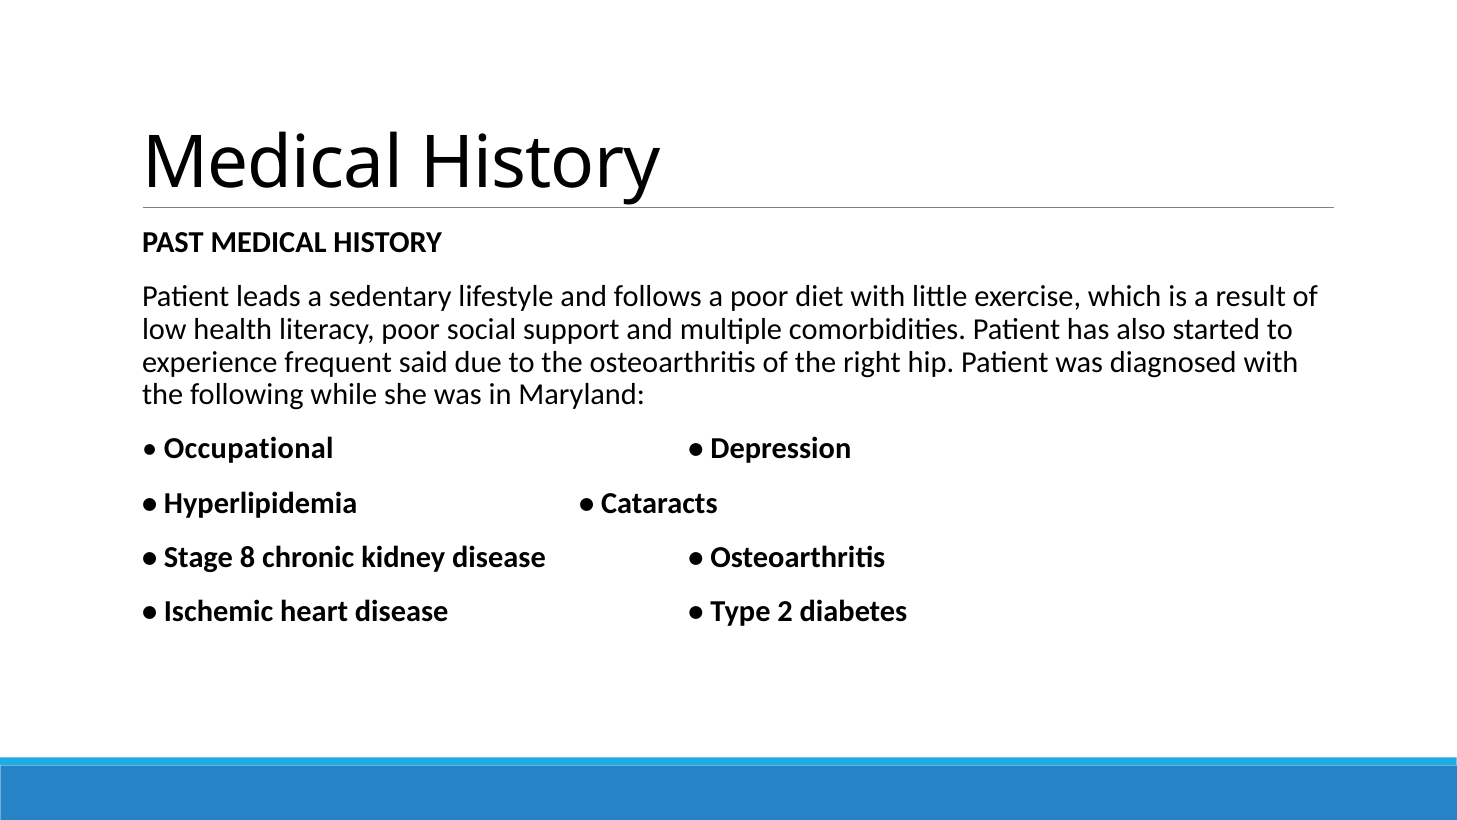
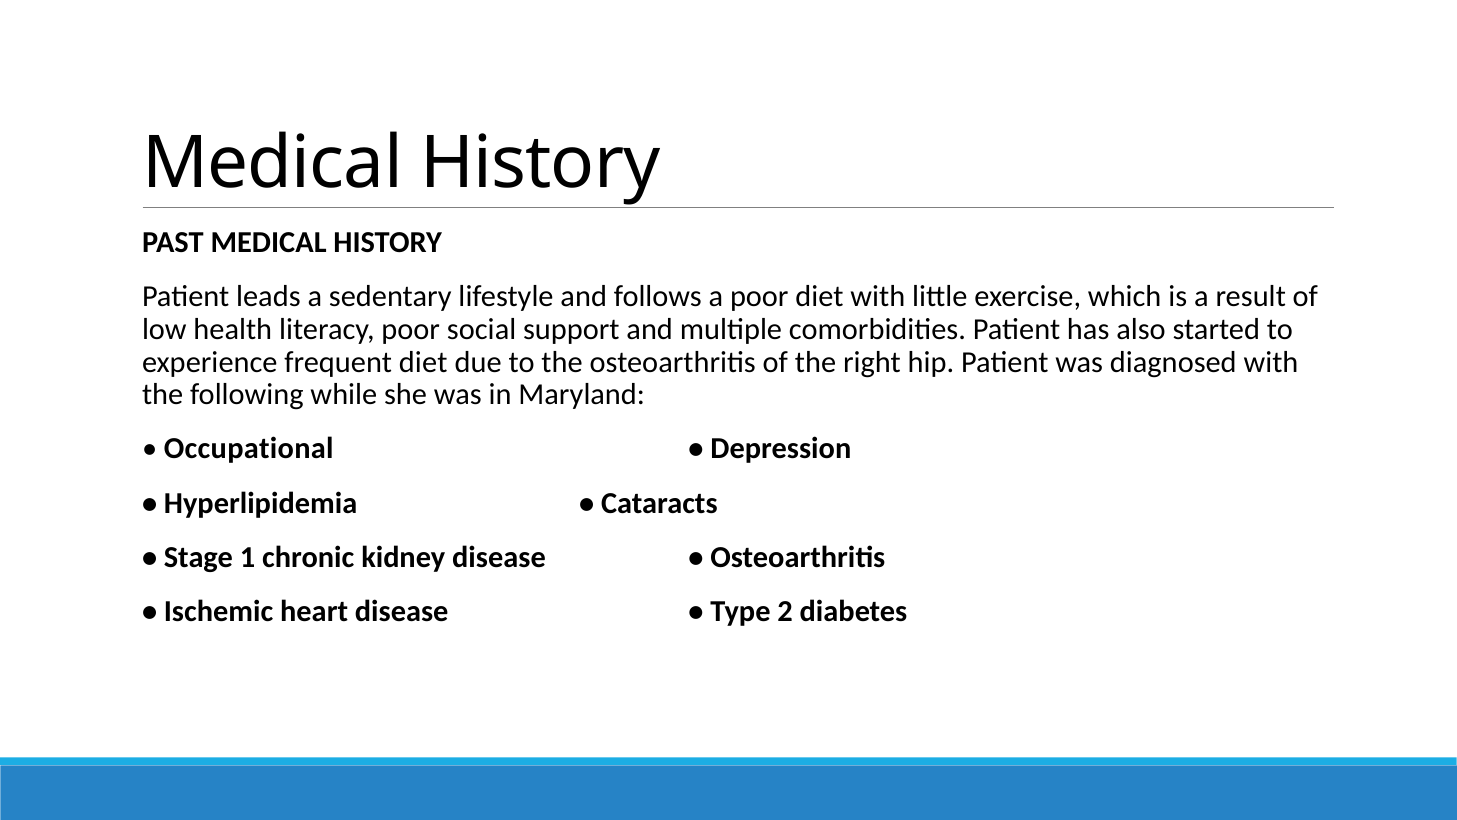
frequent said: said -> diet
8: 8 -> 1
